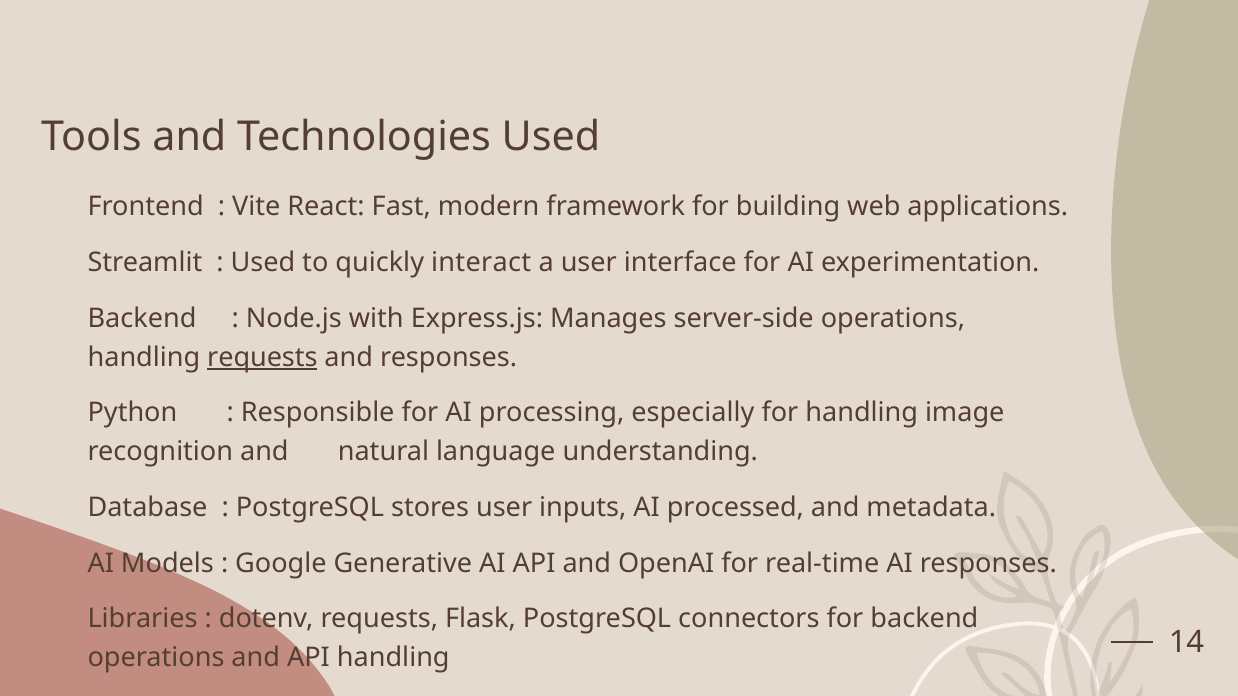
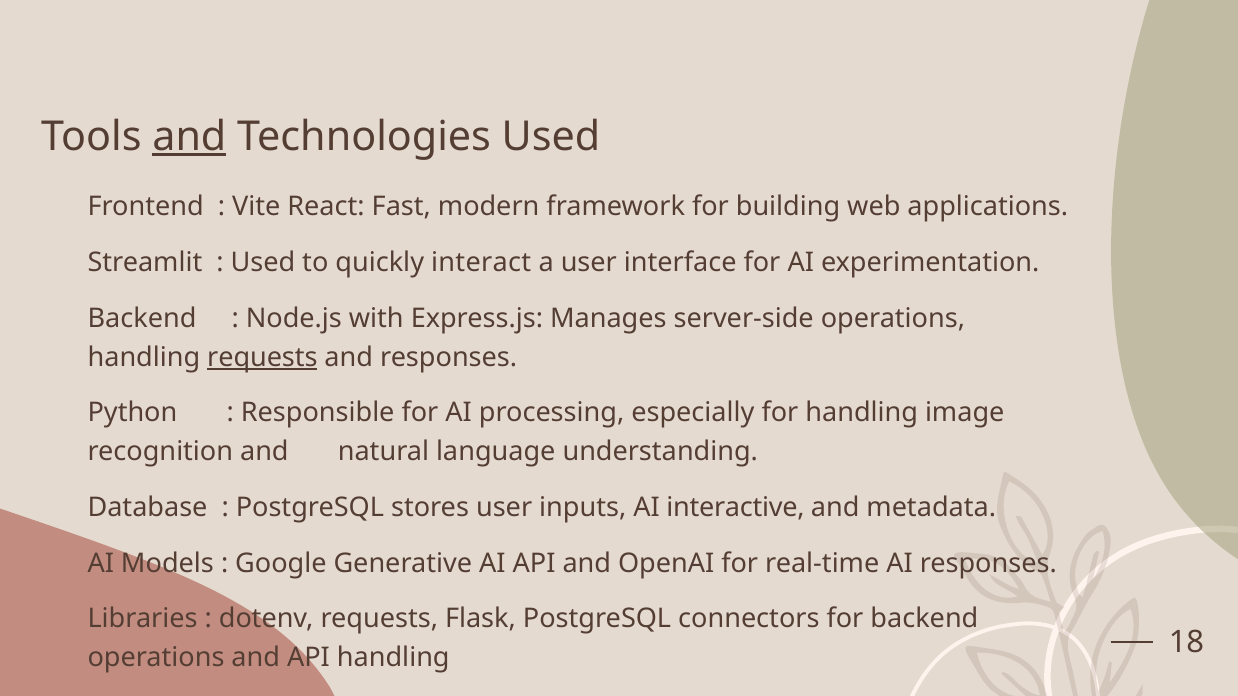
and at (189, 137) underline: none -> present
processed: processed -> interactive
14: 14 -> 18
